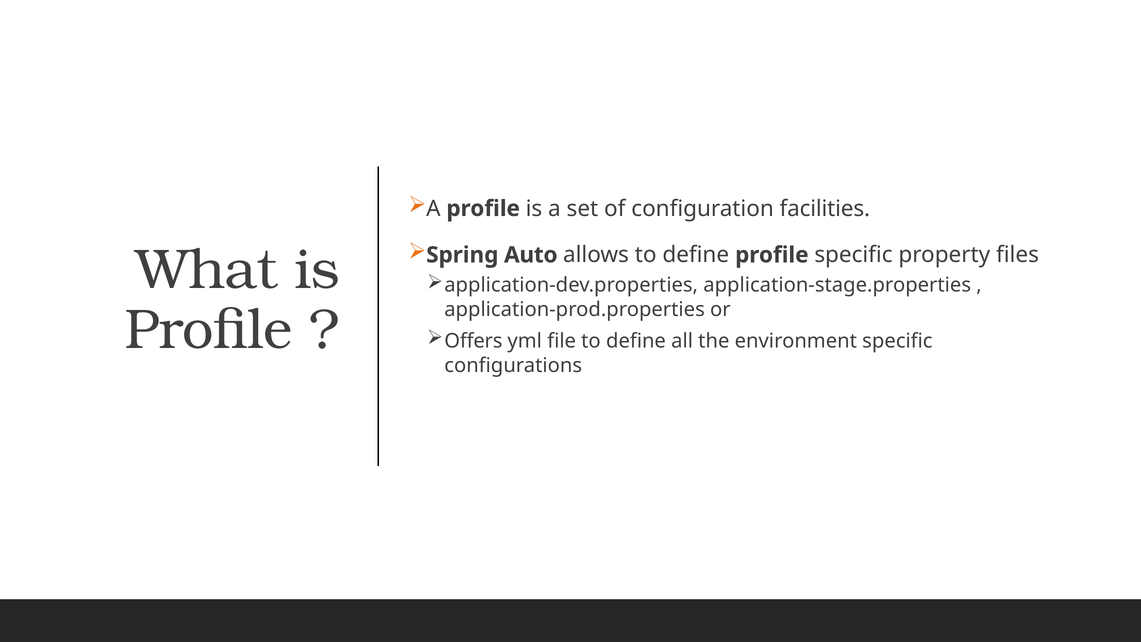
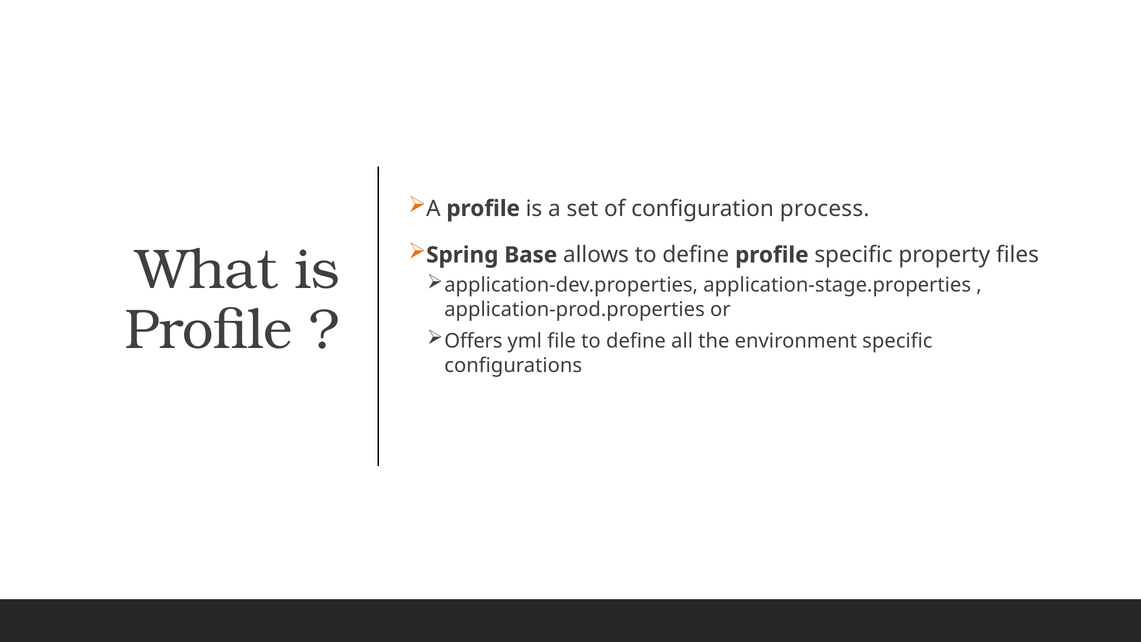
facilities: facilities -> process
Auto: Auto -> Base
